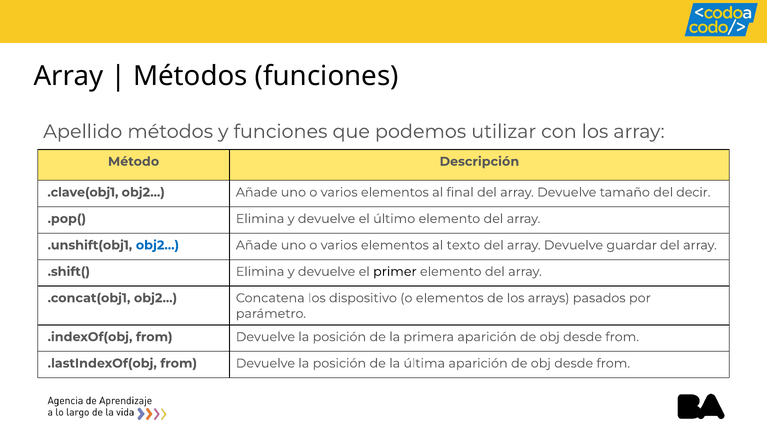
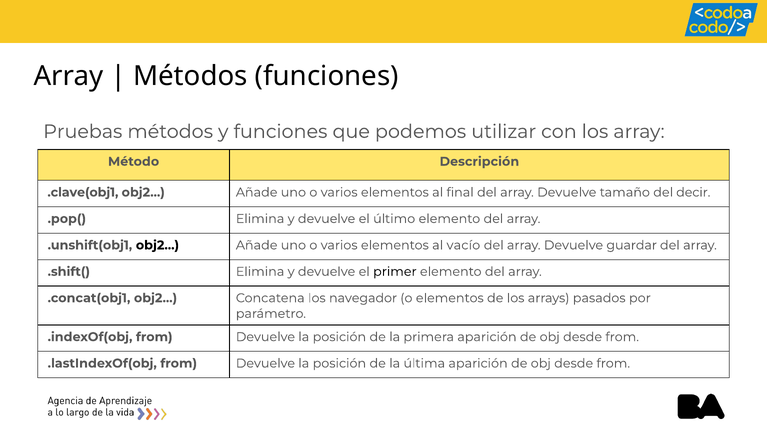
Apellido: Apellido -> Pruebas
obj2 at (157, 245) colour: blue -> black
texto: texto -> vacío
dispositivo: dispositivo -> navegador
